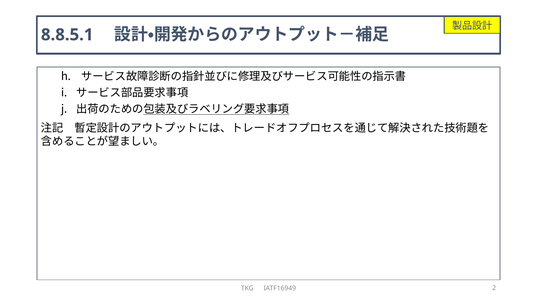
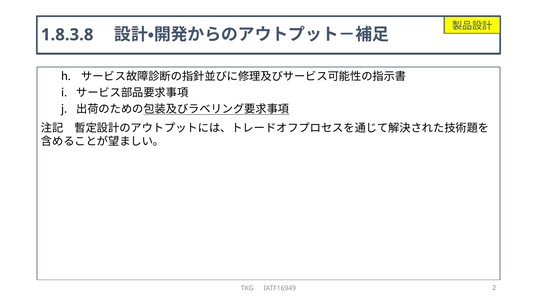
8.8.5.1: 8.8.5.1 -> 1.8.3.8
